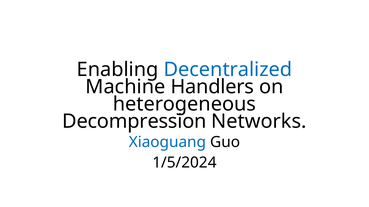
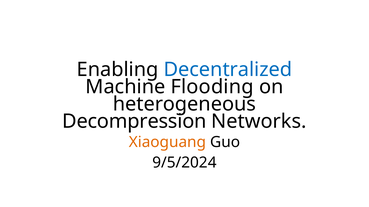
Handlers: Handlers -> Flooding
Xiaoguang colour: blue -> orange
1/5/2024: 1/5/2024 -> 9/5/2024
